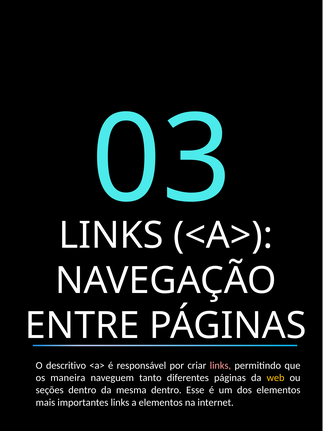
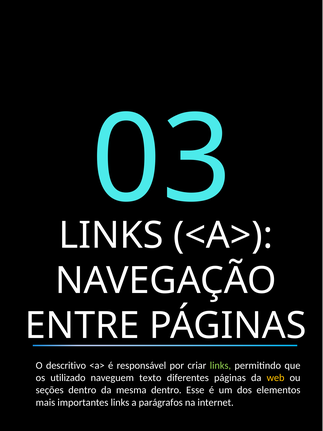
links at (220, 365) colour: pink -> light green
maneira: maneira -> utilizado
tanto: tanto -> texto
a elementos: elementos -> parágrafos
